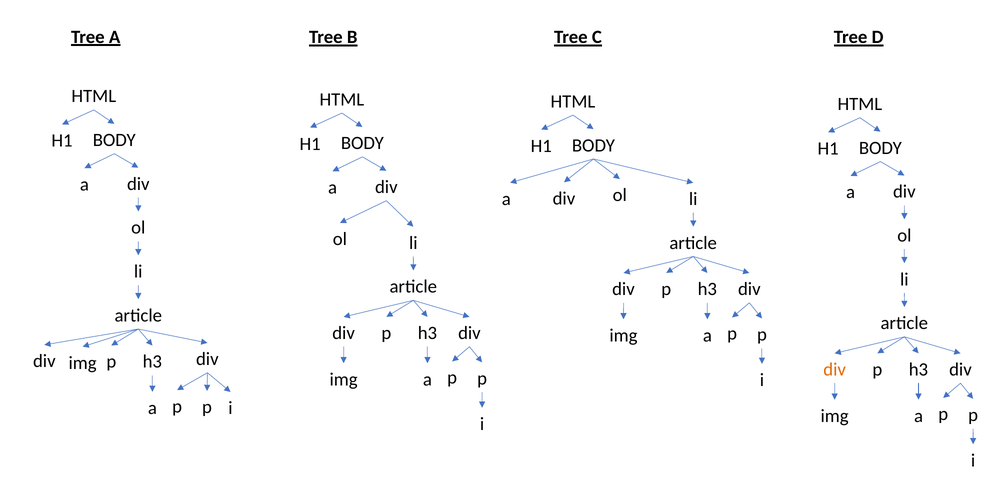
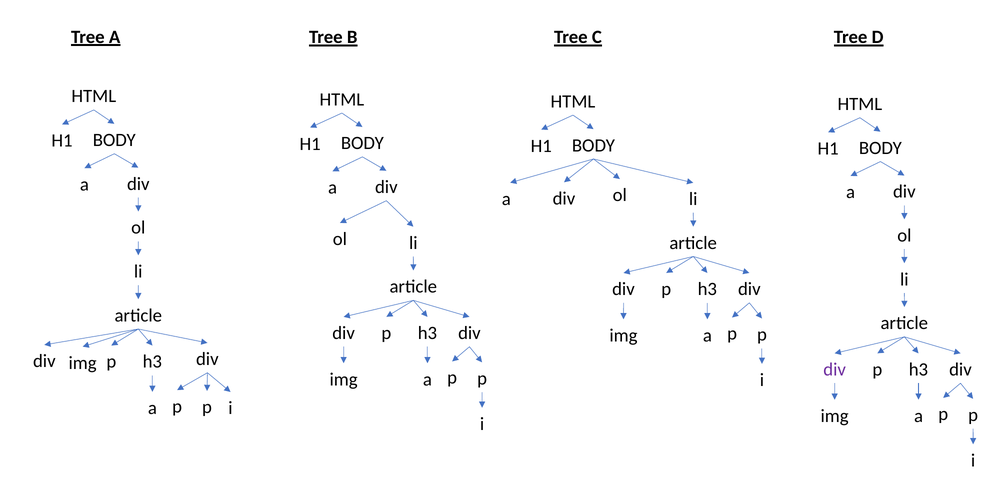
div at (835, 370) colour: orange -> purple
